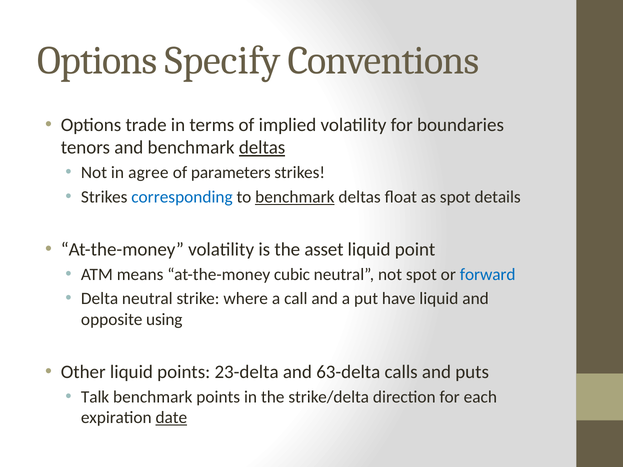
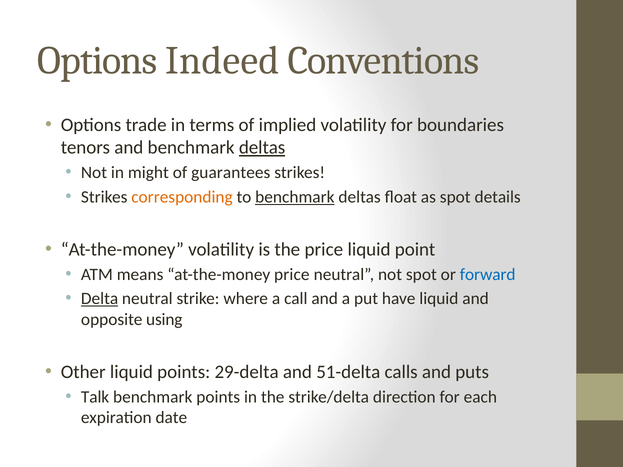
Specify: Specify -> Indeed
agree: agree -> might
parameters: parameters -> guarantees
corresponding colour: blue -> orange
the asset: asset -> price
at-the-money cubic: cubic -> price
Delta underline: none -> present
23-delta: 23-delta -> 29-delta
63-delta: 63-delta -> 51-delta
date underline: present -> none
